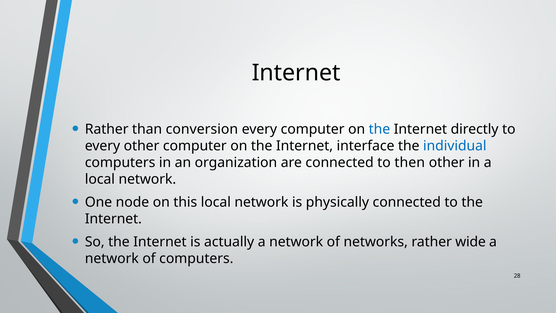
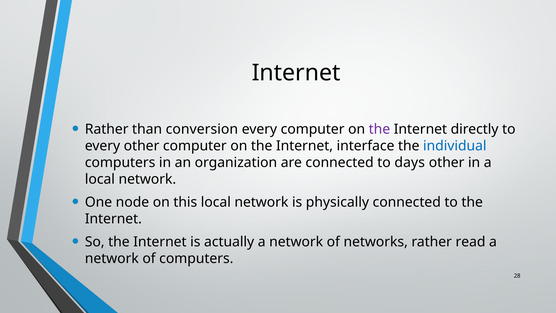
the at (379, 129) colour: blue -> purple
then: then -> days
wide: wide -> read
